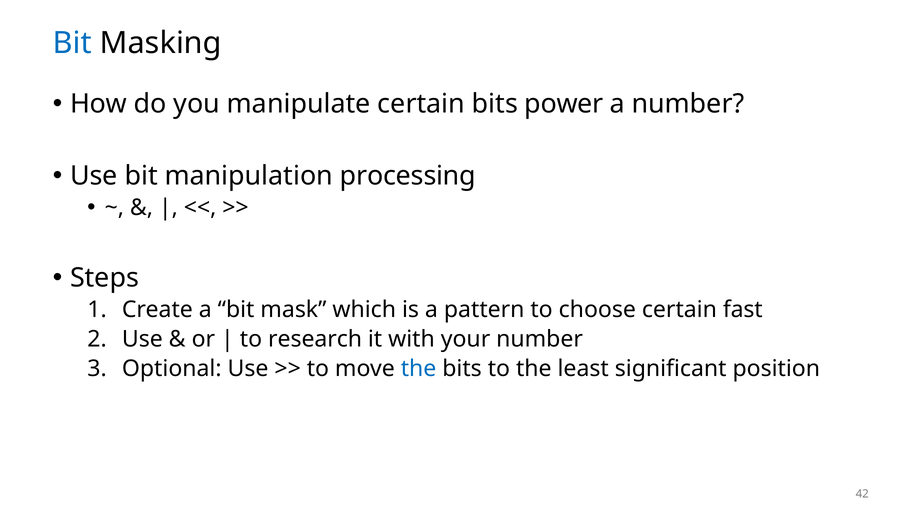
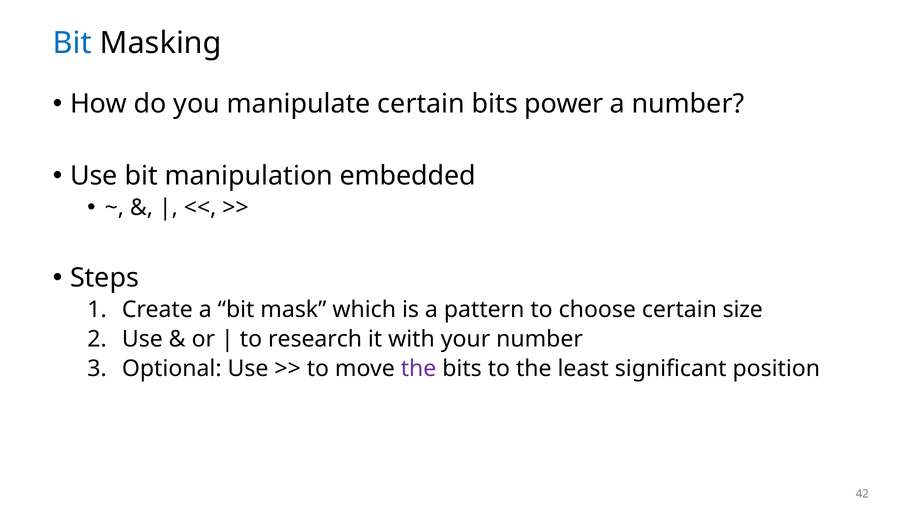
processing: processing -> embedded
fast: fast -> size
the at (419, 369) colour: blue -> purple
